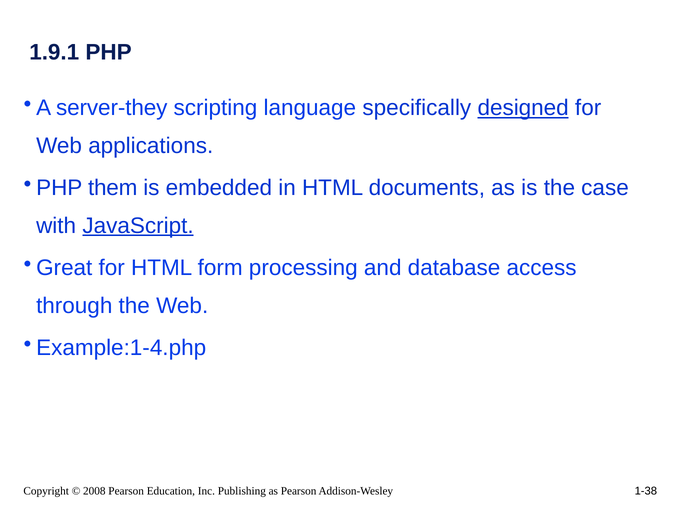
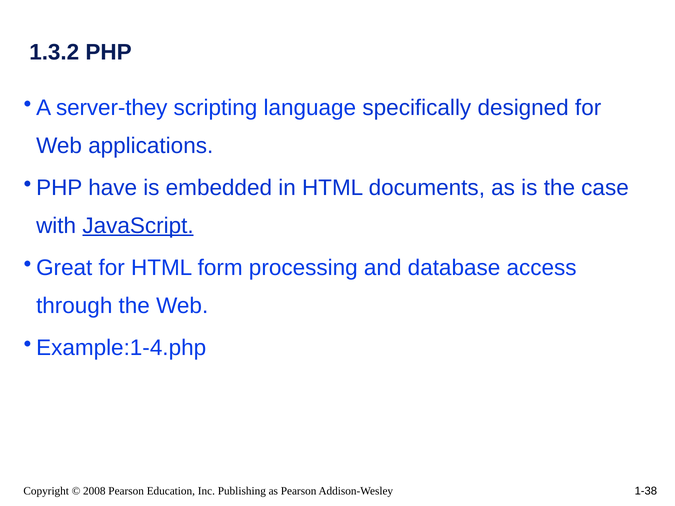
1.9.1: 1.9.1 -> 1.3.2
designed underline: present -> none
them: them -> have
